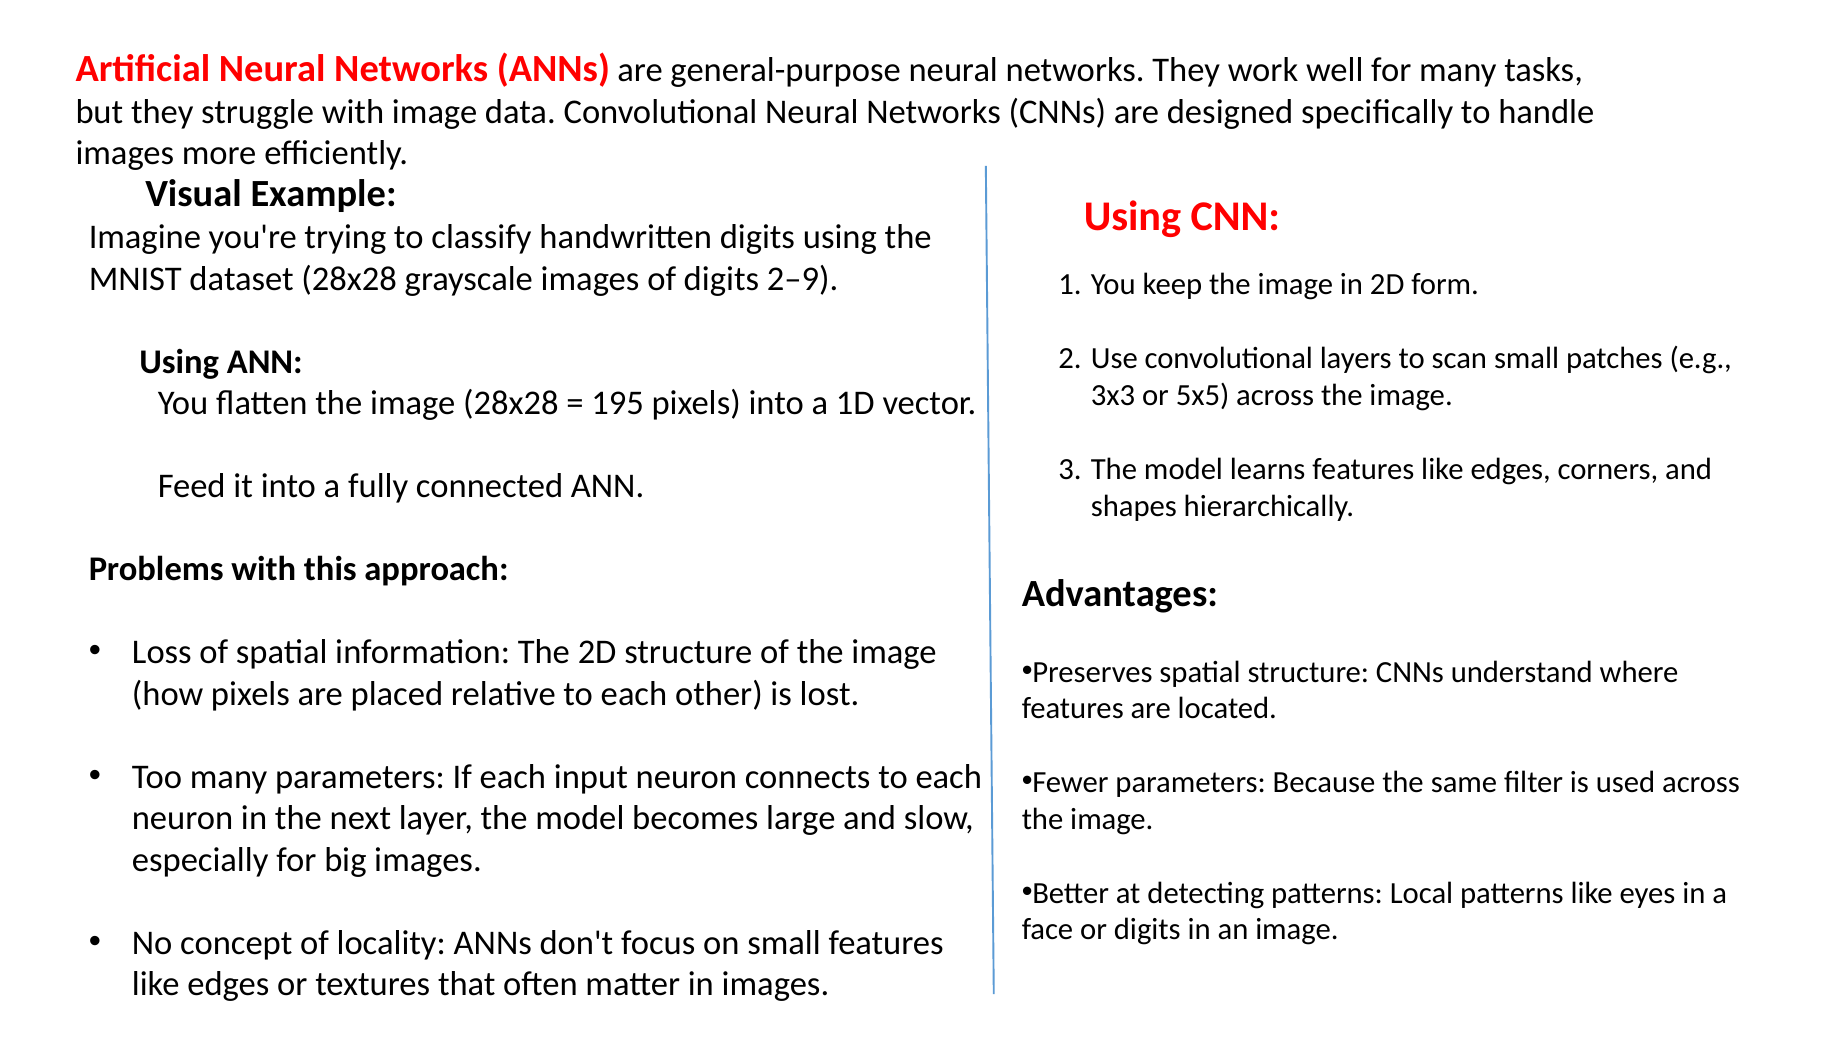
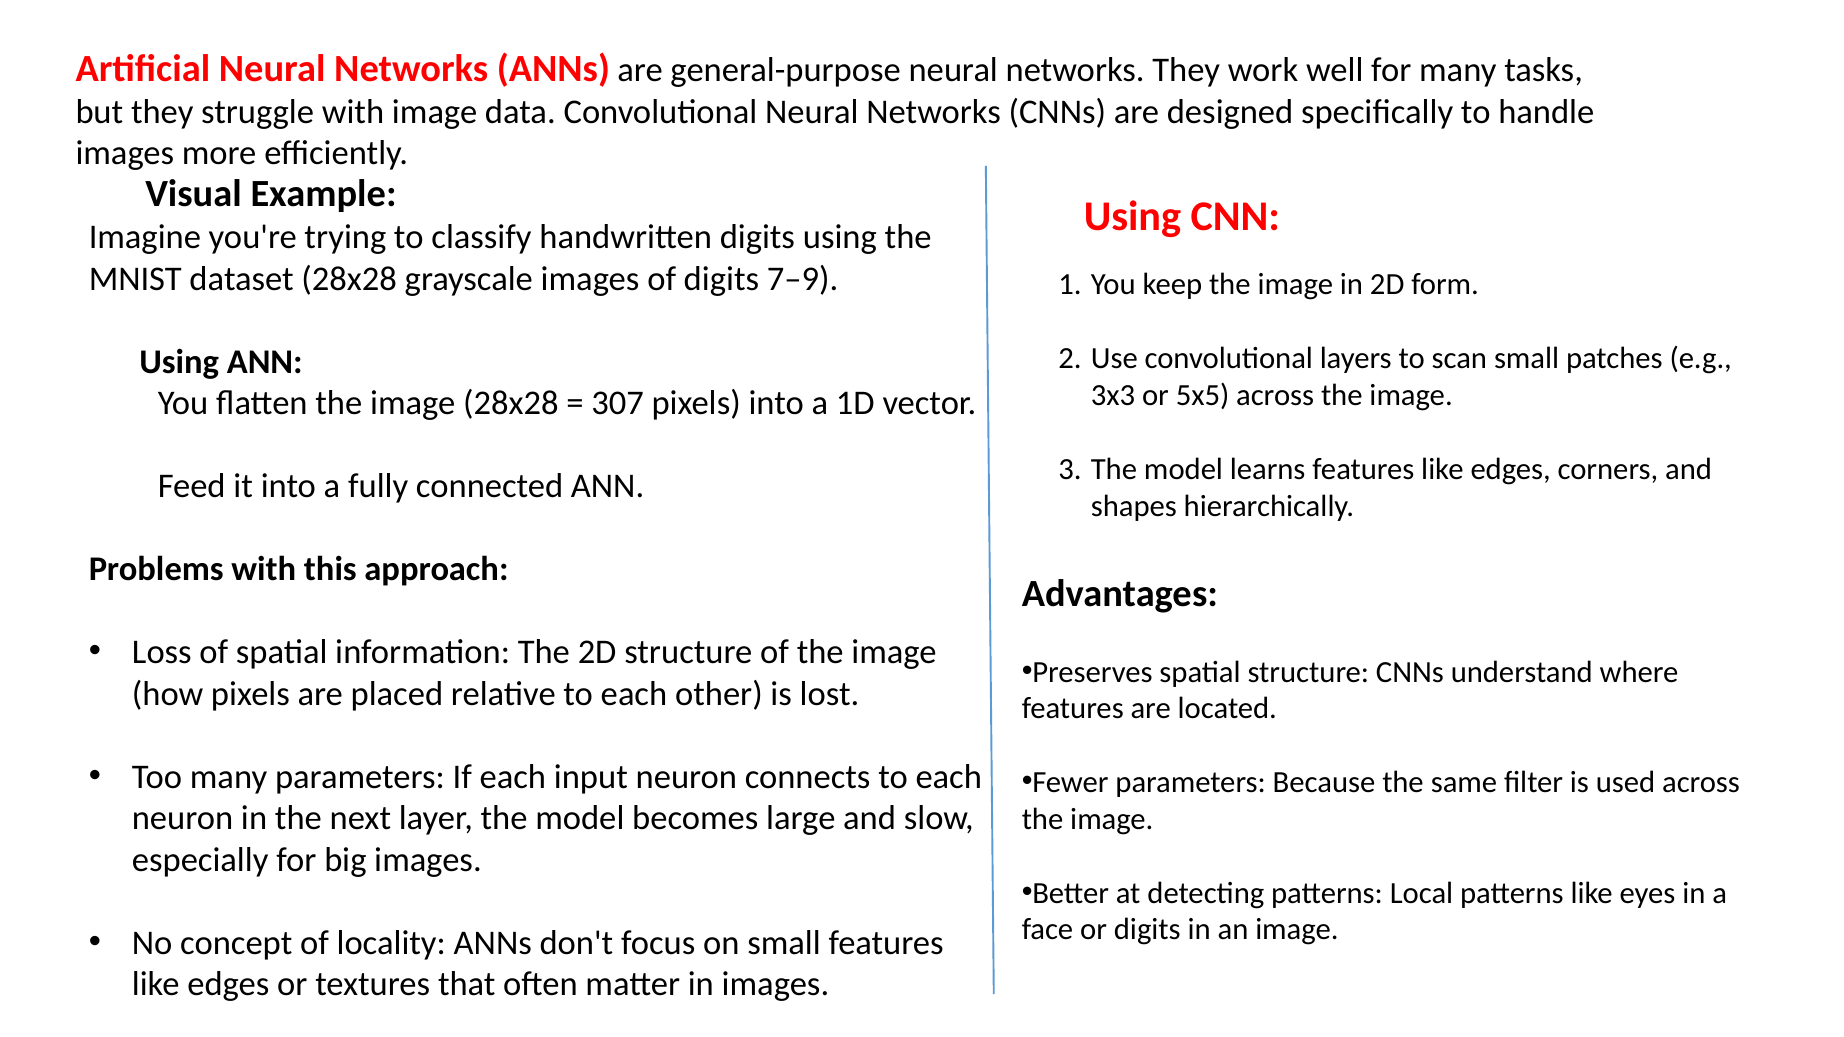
2–9: 2–9 -> 7–9
195: 195 -> 307
